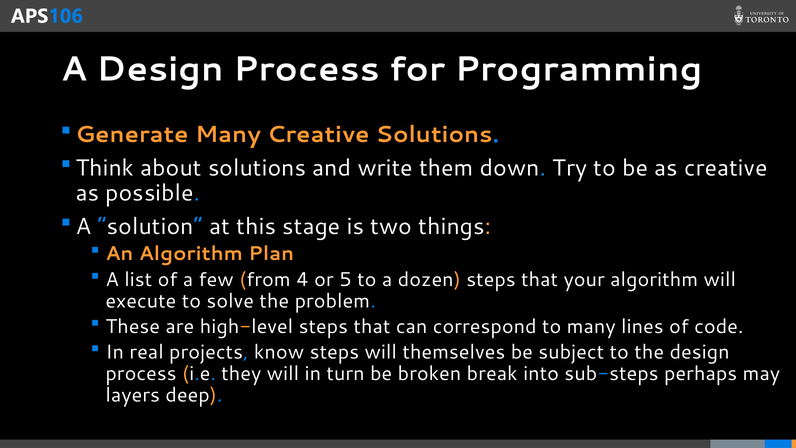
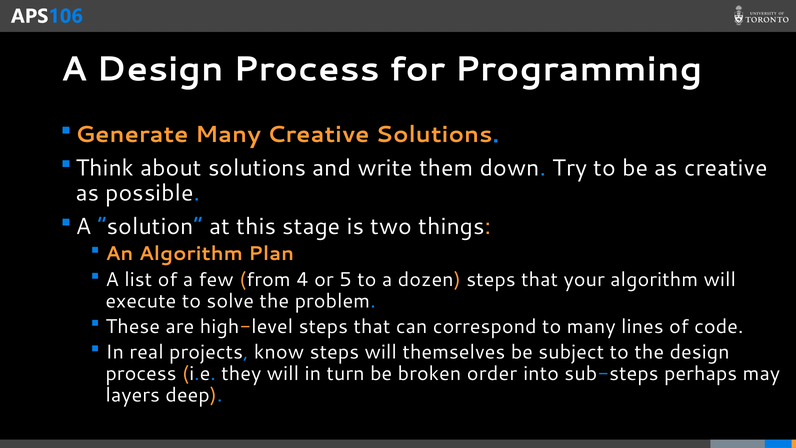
break: break -> order
